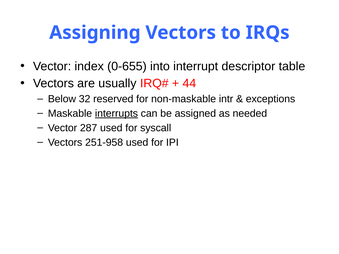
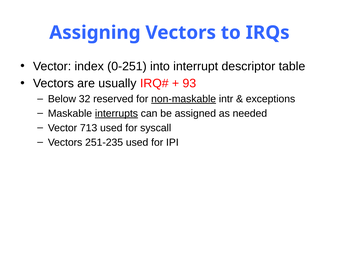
0-655: 0-655 -> 0-251
44: 44 -> 93
non-maskable underline: none -> present
287: 287 -> 713
251-958: 251-958 -> 251-235
